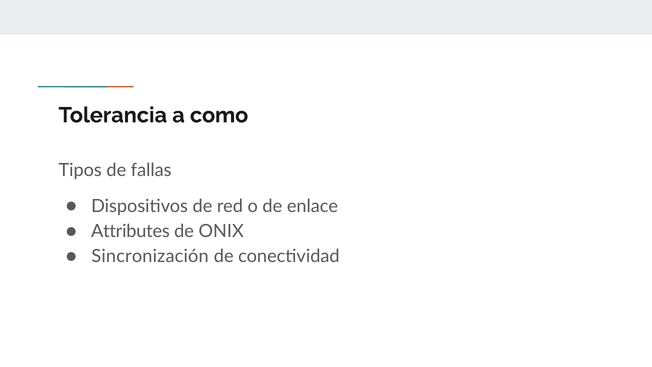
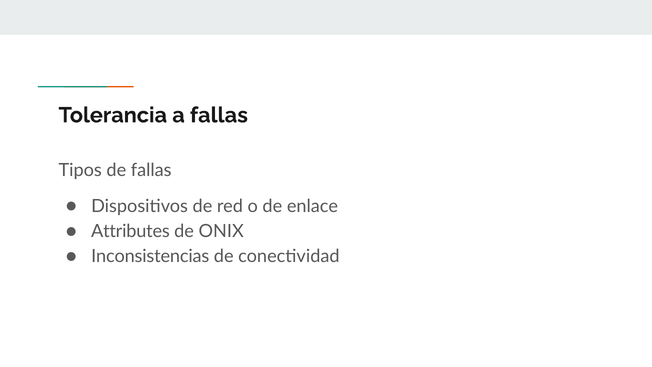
a como: como -> fallas
Sincronización: Sincronización -> Inconsistencias
